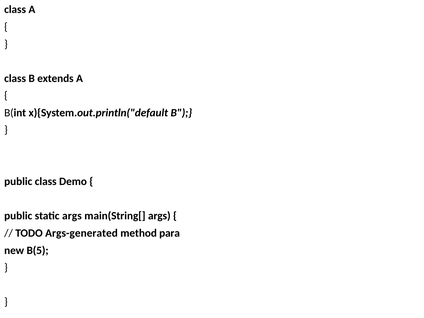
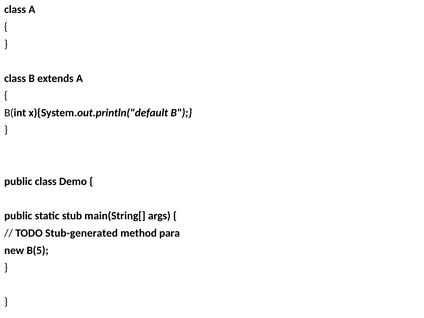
static args: args -> stub
Args-generated: Args-generated -> Stub-generated
